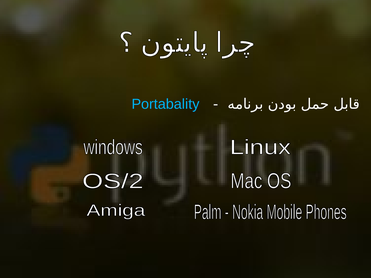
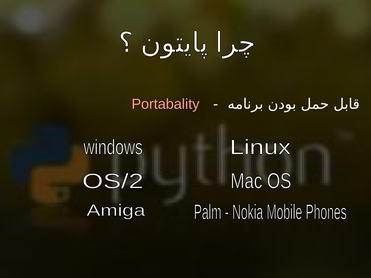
Portabality colour: light blue -> pink
